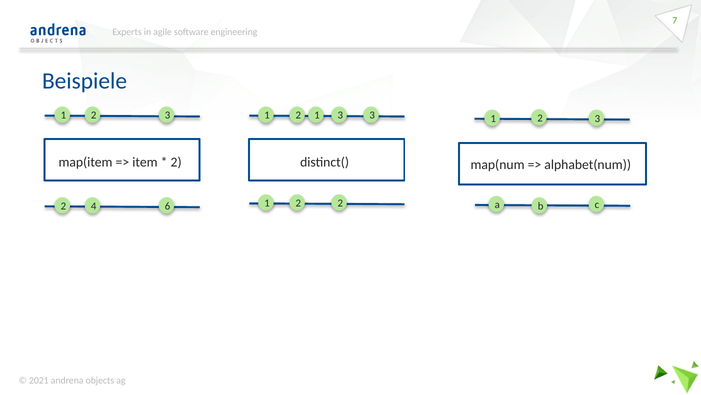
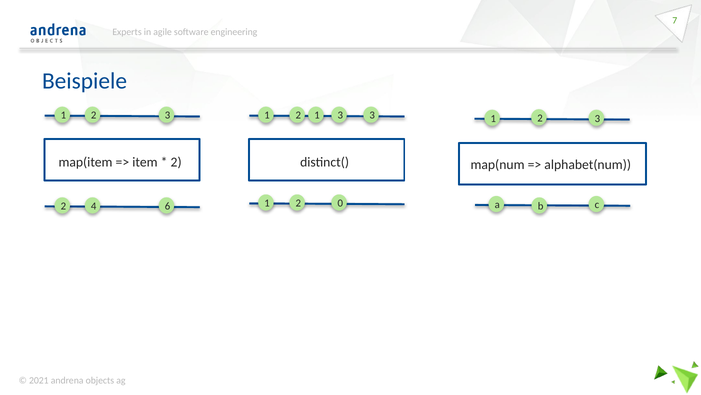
1 2 2: 2 -> 0
